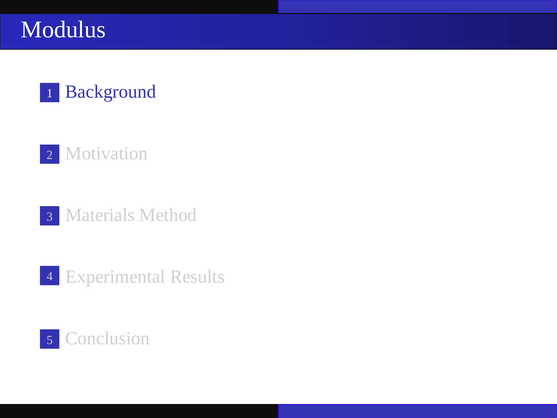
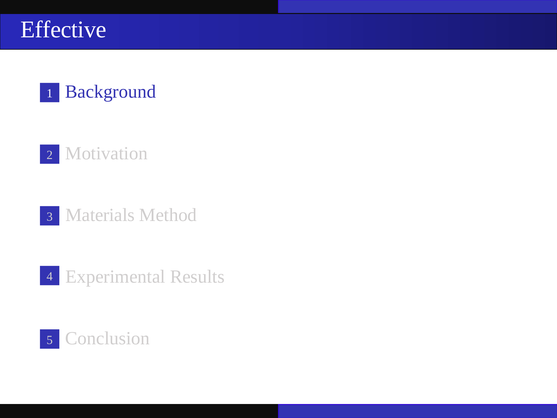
Modulus: Modulus -> Effective
